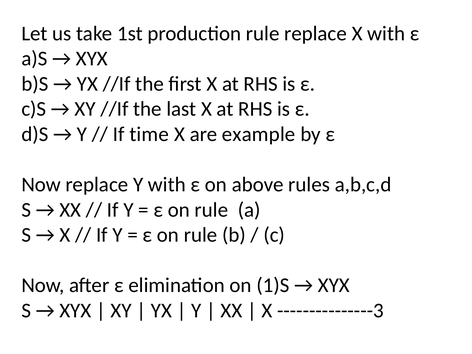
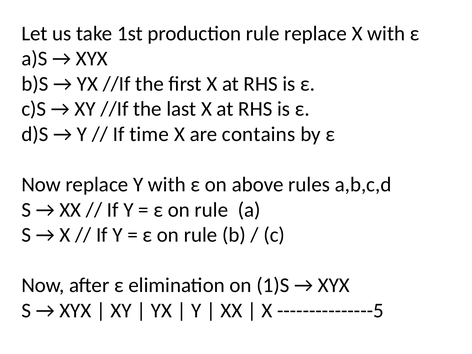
example: example -> contains
---------------3: ---------------3 -> ---------------5
